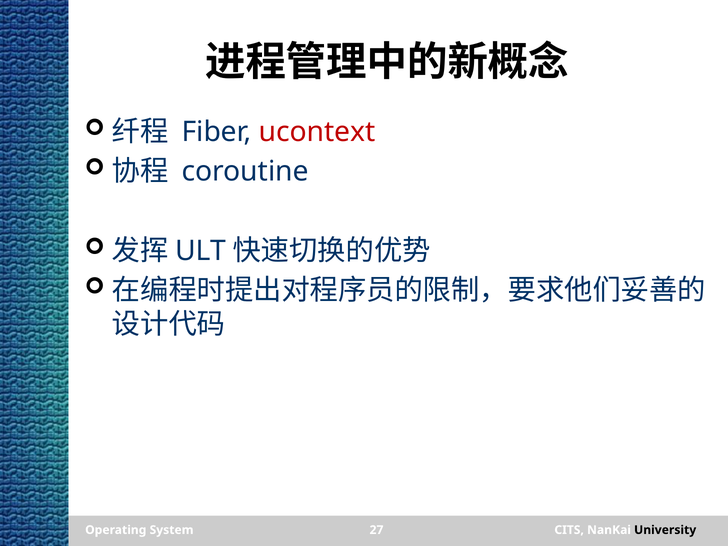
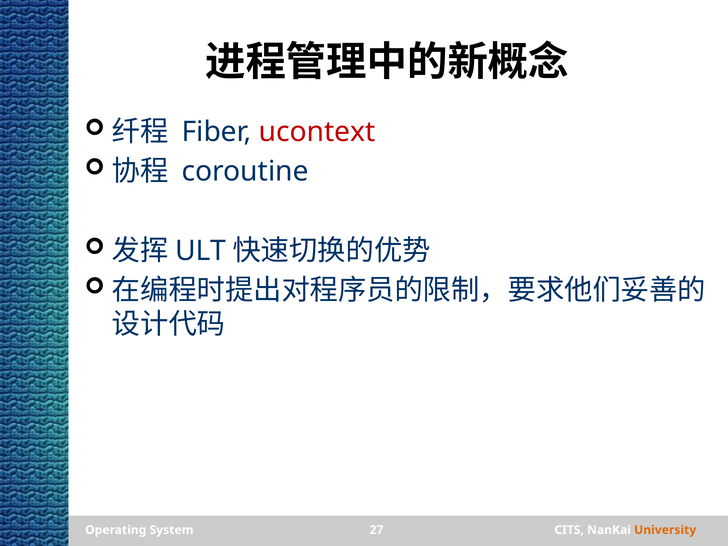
University colour: black -> orange
